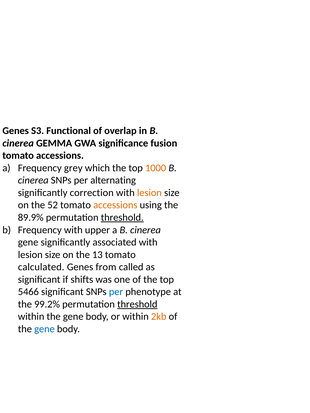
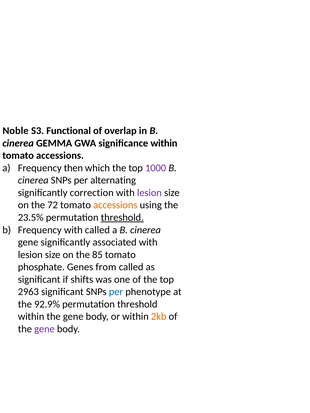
Genes at (16, 131): Genes -> Noble
significance fusion: fusion -> within
grey: grey -> then
1000 colour: orange -> purple
lesion at (149, 193) colour: orange -> purple
52: 52 -> 72
89.9%: 89.9% -> 23.5%
with upper: upper -> called
13: 13 -> 85
calculated: calculated -> phosphate
5466: 5466 -> 2963
99.2%: 99.2% -> 92.9%
threshold at (137, 304) underline: present -> none
gene at (44, 329) colour: blue -> purple
